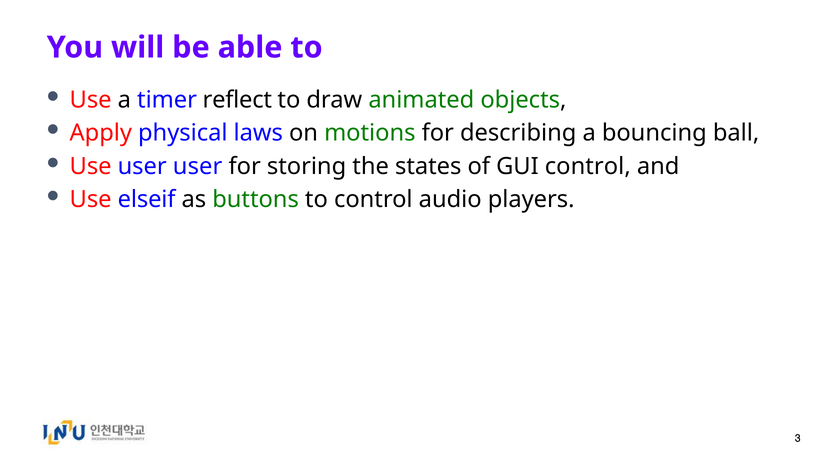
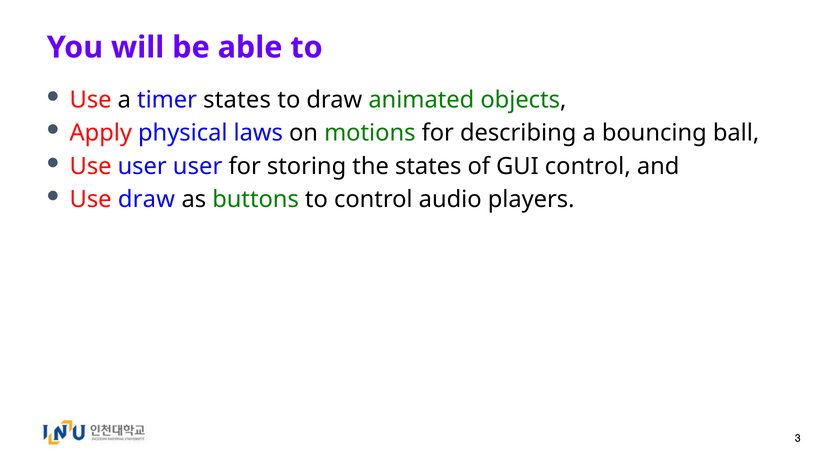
timer reflect: reflect -> states
Use elseif: elseif -> draw
